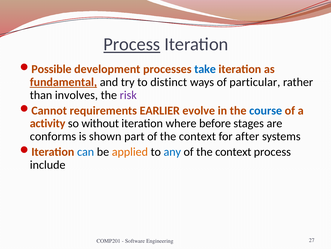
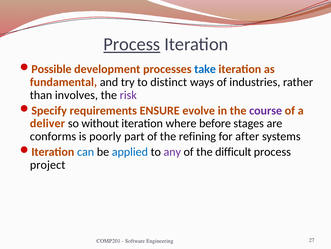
fundamental underline: present -> none
particular: particular -> industries
Cannot: Cannot -> Specify
EARLIER: EARLIER -> ENSURE
course colour: blue -> purple
activity: activity -> deliver
shown: shown -> poorly
part of the context: context -> refining
applied colour: orange -> blue
any colour: blue -> purple
context at (233, 152): context -> difficult
include: include -> project
